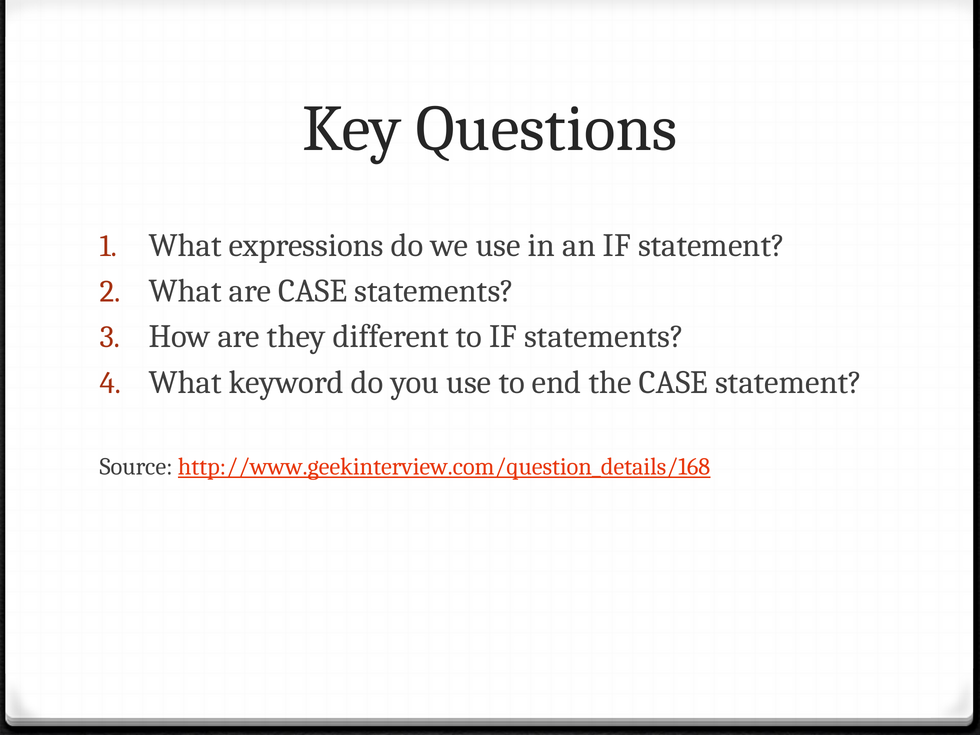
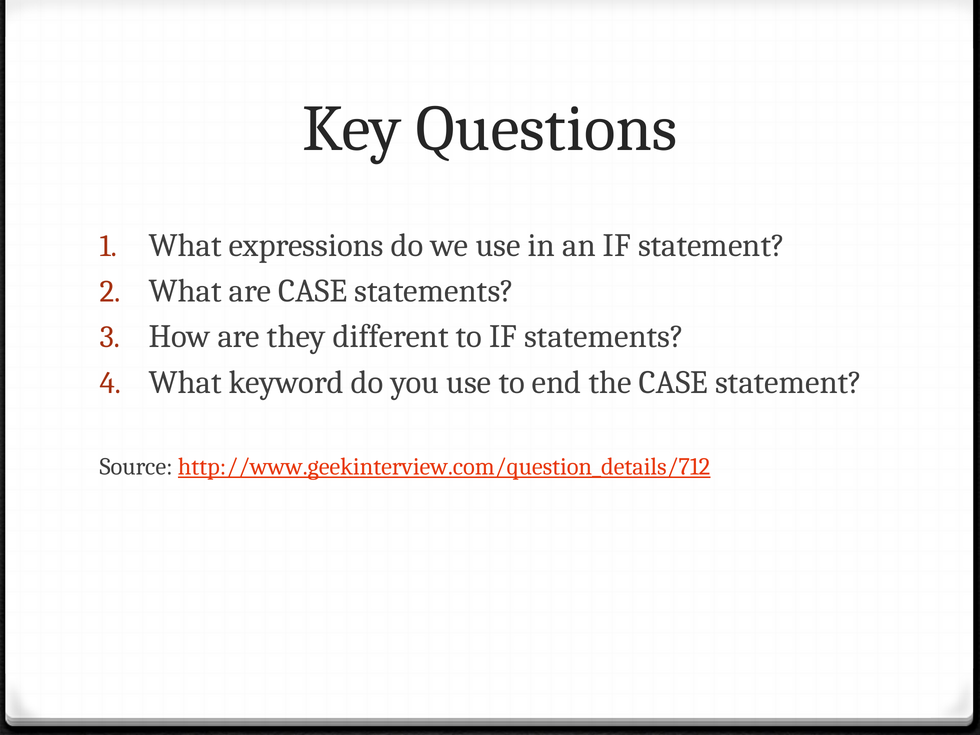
http://www.geekinterview.com/question_details/168: http://www.geekinterview.com/question_details/168 -> http://www.geekinterview.com/question_details/712
